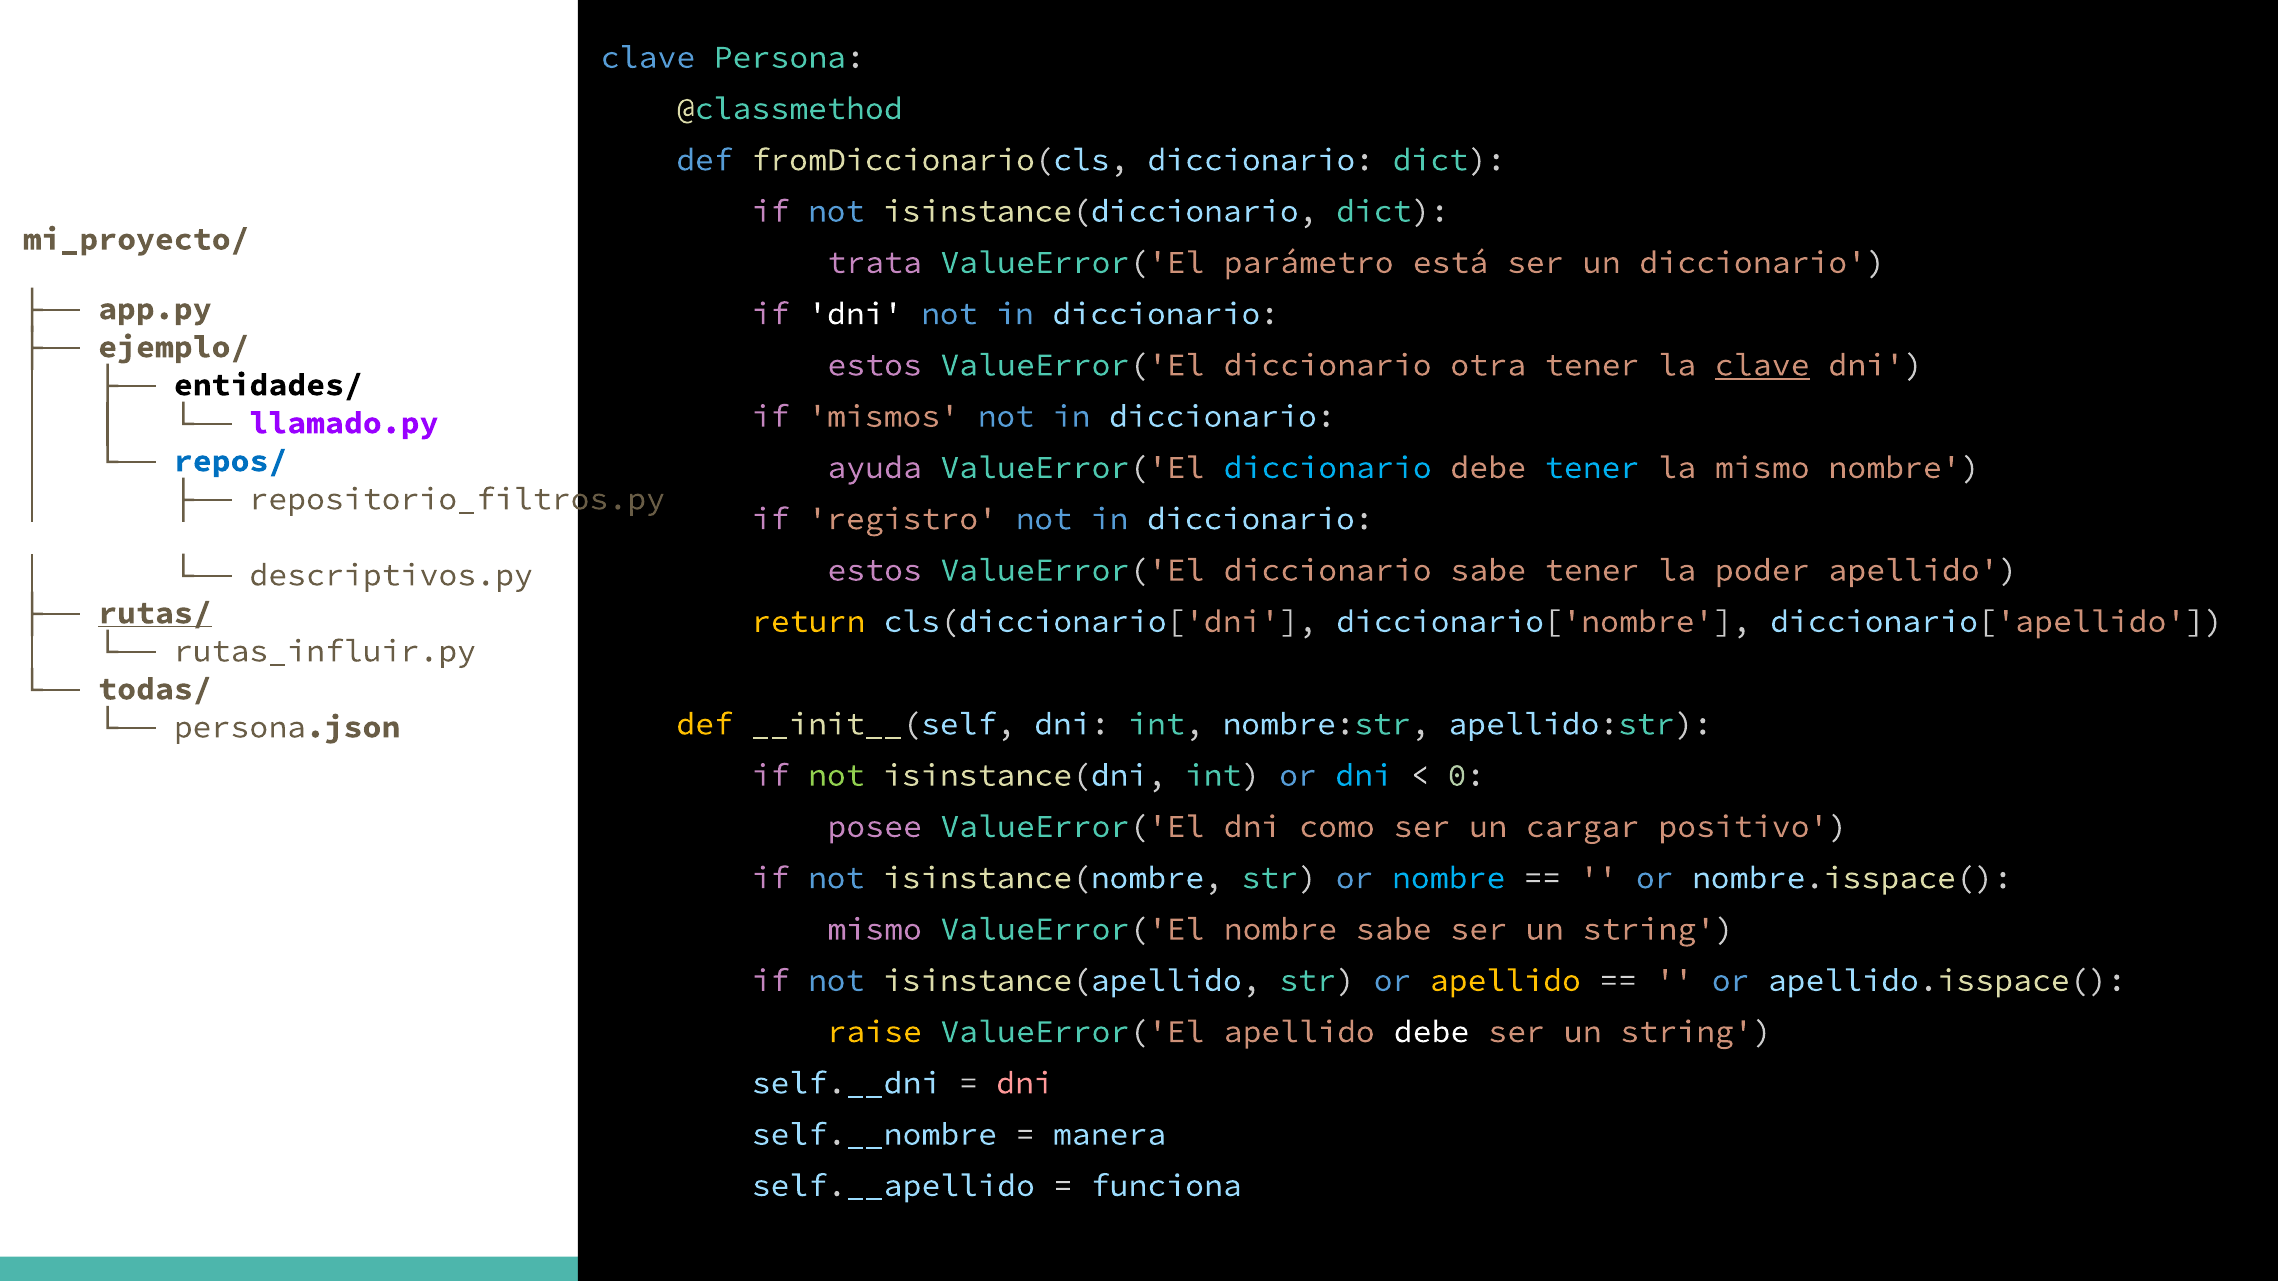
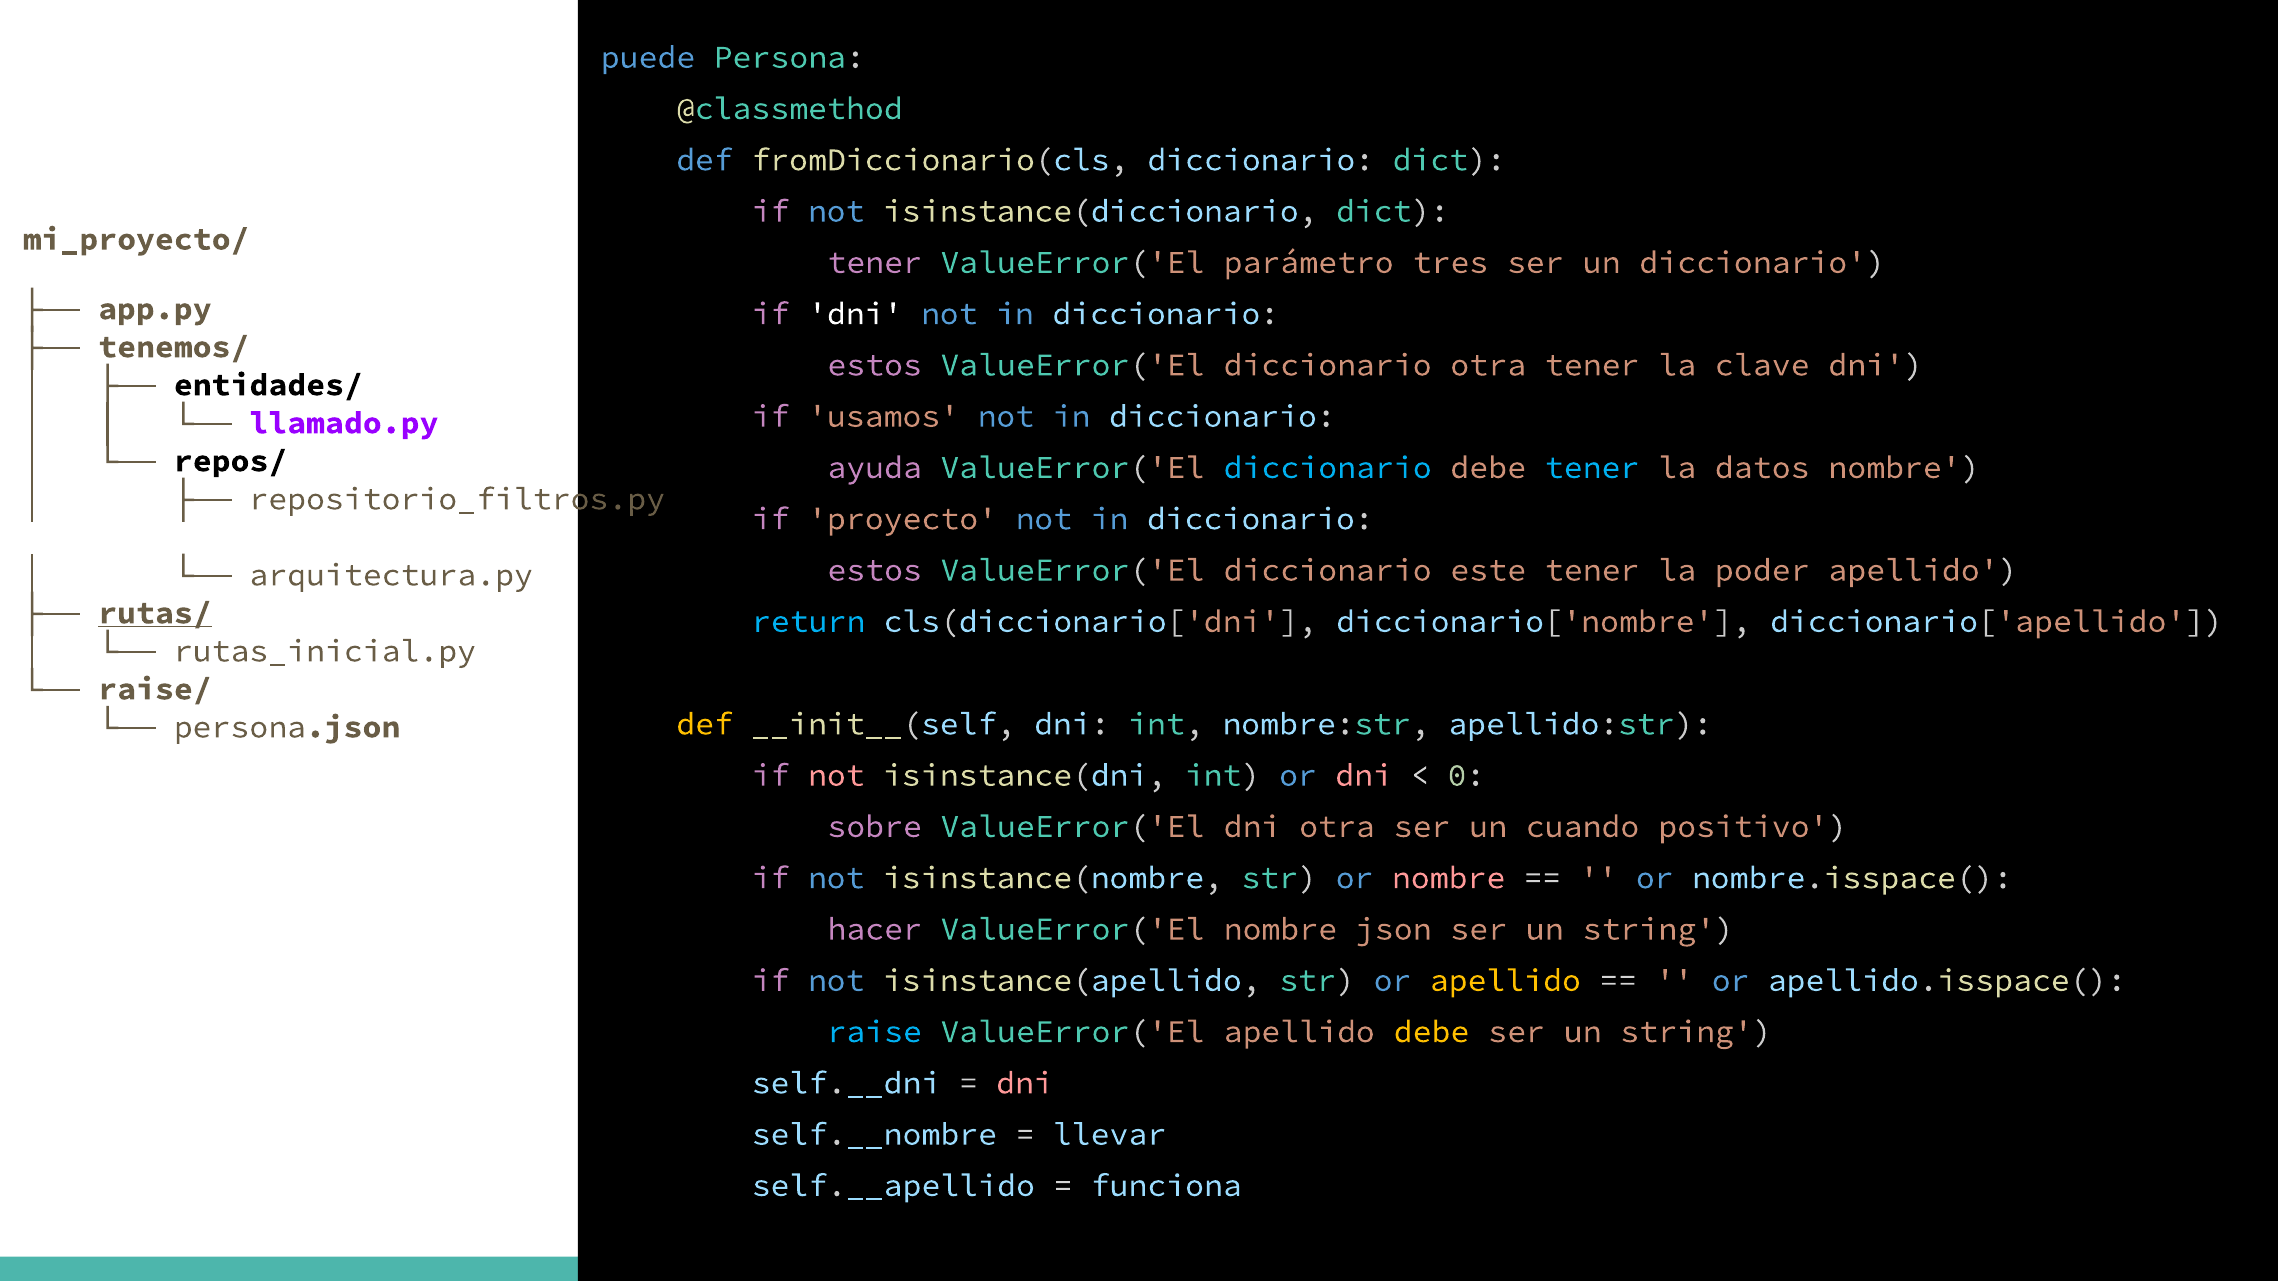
clave at (648, 57): clave -> puede
trata at (875, 262): trata -> tener
está: está -> tres
ejemplo/: ejemplo/ -> tenemos/
clave at (1762, 365) underline: present -> none
mismos: mismos -> usamos
repos/ colour: blue -> black
la mismo: mismo -> datos
registro: registro -> proyecto
diccionario sabe: sabe -> este
descriptivos.py: descriptivos.py -> arquitectura.py
return colour: yellow -> light blue
rutas_influir.py: rutas_influir.py -> rutas_inicial.py
todas/: todas/ -> raise/
not at (836, 775) colour: light green -> pink
dni at (1364, 775) colour: light blue -> pink
posee: posee -> sobre
dni como: como -> otra
cargar: cargar -> cuando
nombre at (1449, 878) colour: light blue -> pink
mismo at (875, 929): mismo -> hacer
nombre sabe: sabe -> json
raise colour: yellow -> light blue
debe at (1432, 1032) colour: white -> yellow
manera: manera -> llevar
